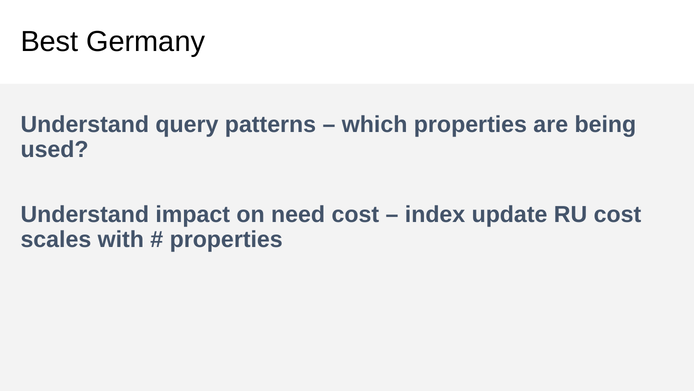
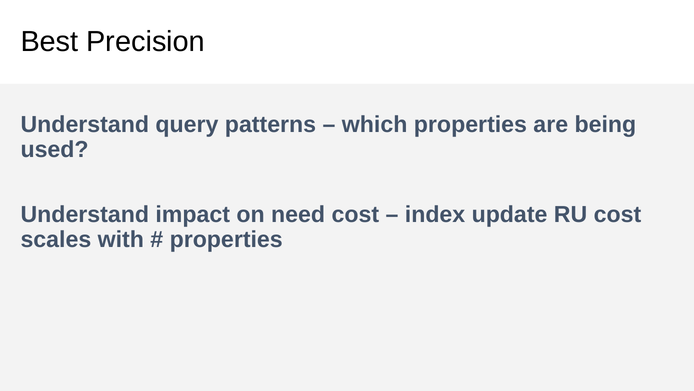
Germany: Germany -> Precision
